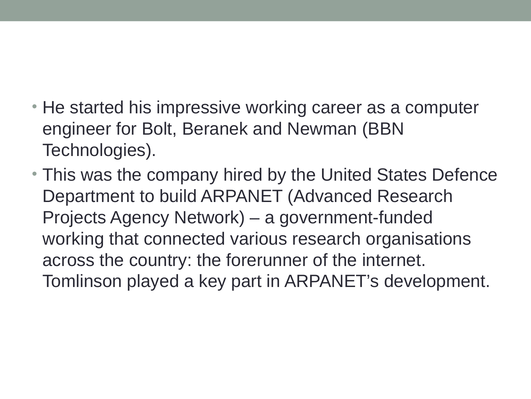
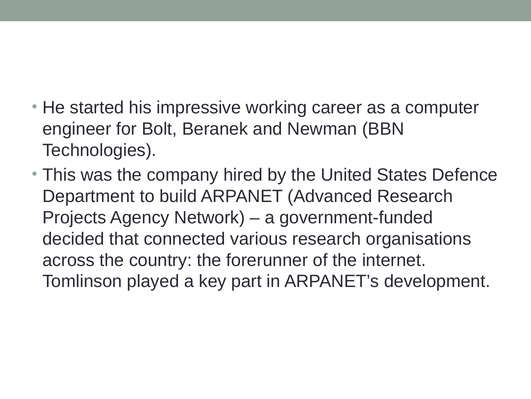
working at (73, 238): working -> decided
